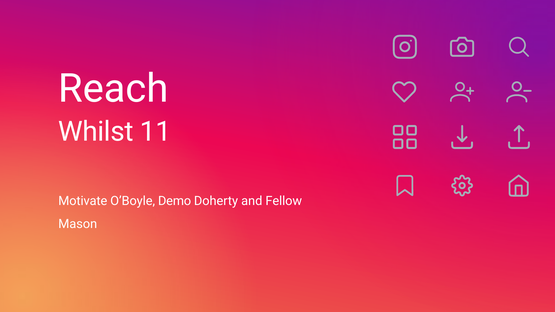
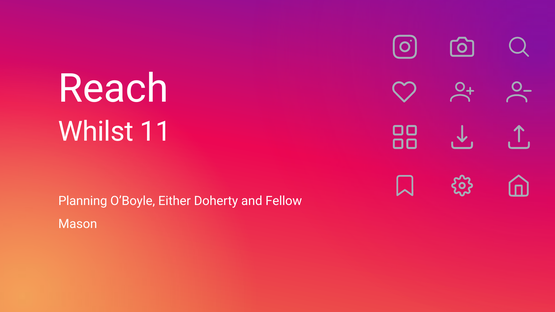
Motivate: Motivate -> Planning
Demo: Demo -> Either
